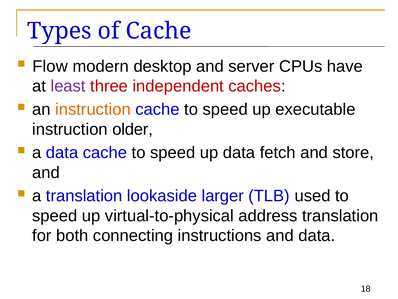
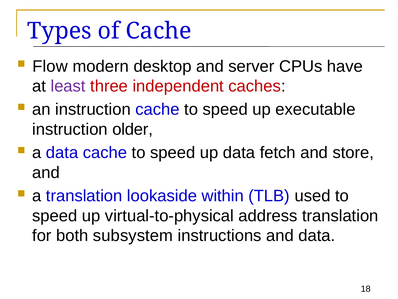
instruction at (93, 109) colour: orange -> black
larger: larger -> within
connecting: connecting -> subsystem
